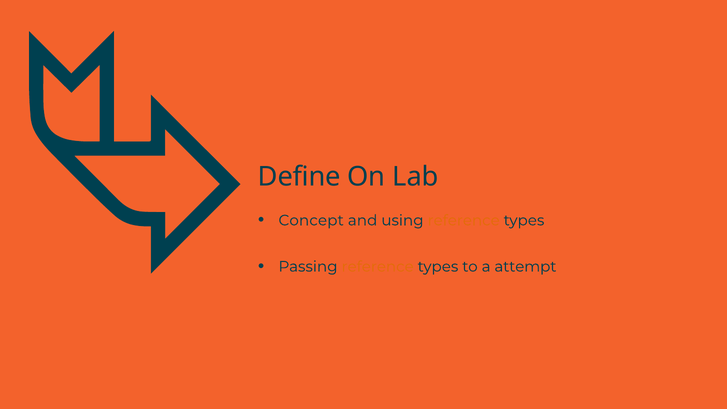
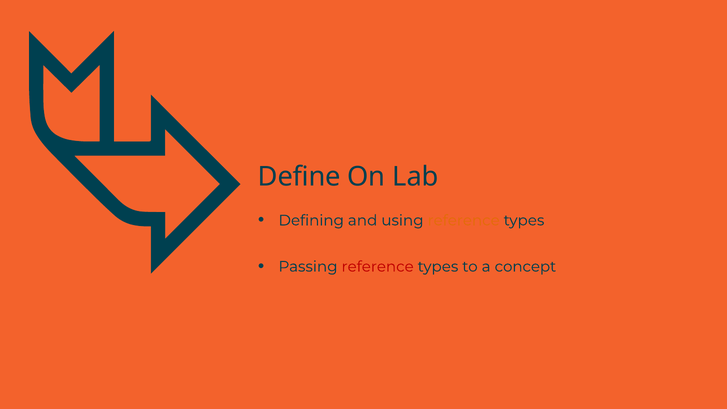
Concept: Concept -> Defining
reference at (378, 267) colour: orange -> red
attempt: attempt -> concept
